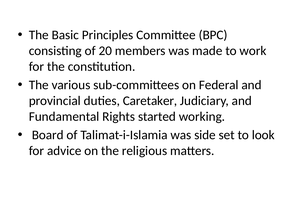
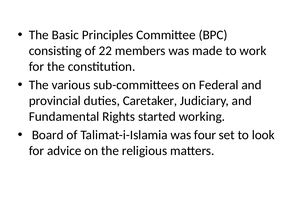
20: 20 -> 22
side: side -> four
